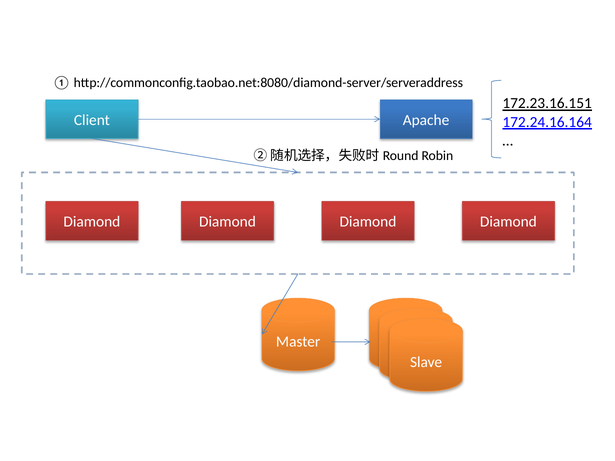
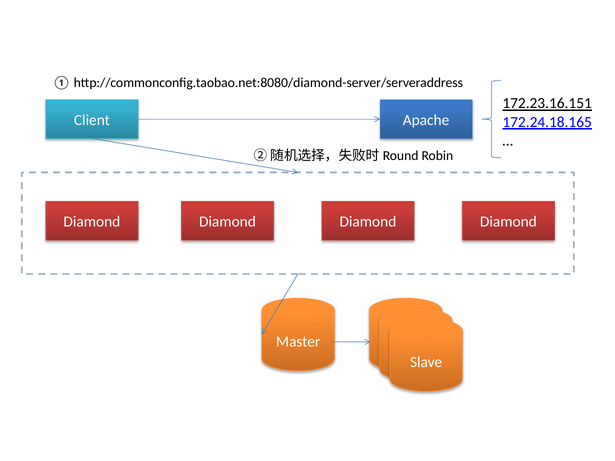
172.24.16.164: 172.24.16.164 -> 172.24.18.165
